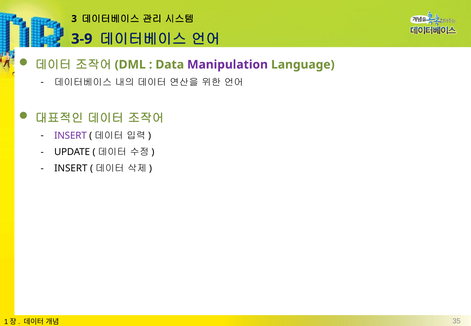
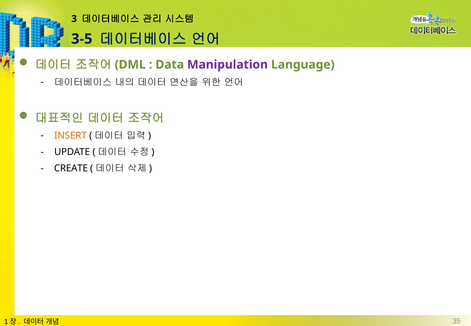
3-9: 3-9 -> 3-5
INSERT at (70, 136) colour: purple -> orange
INSERT at (71, 168): INSERT -> CREATE
